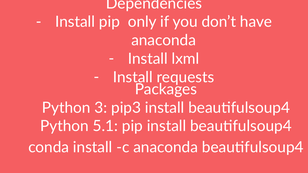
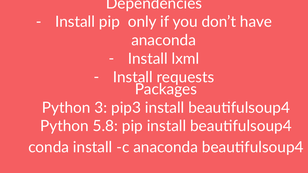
5.1: 5.1 -> 5.8
